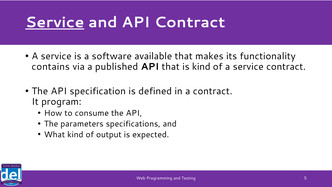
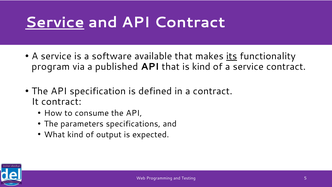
its underline: none -> present
contains: contains -> program
It program: program -> contract
